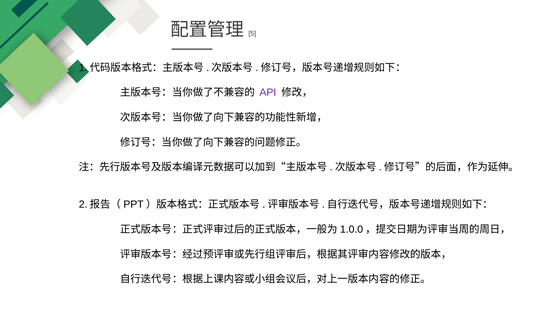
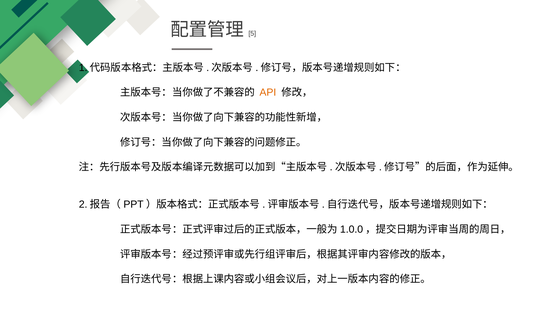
API colour: purple -> orange
